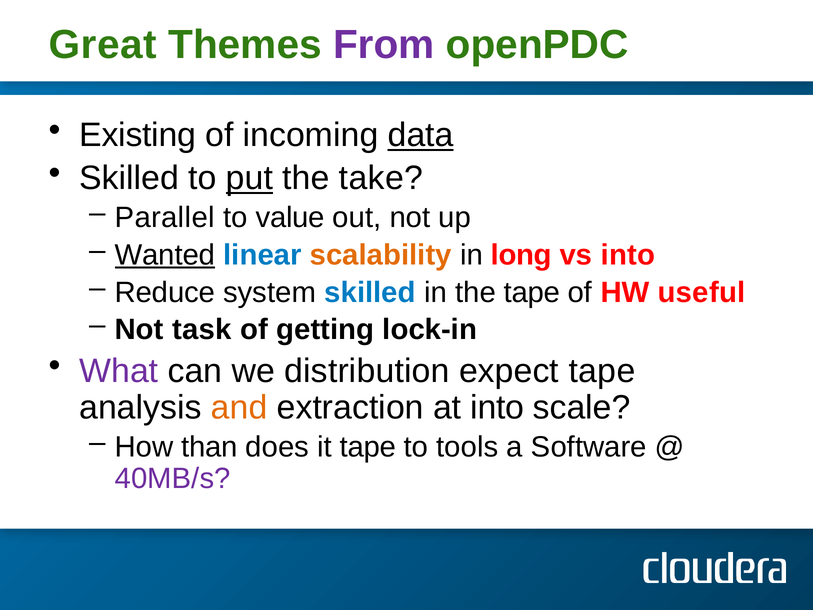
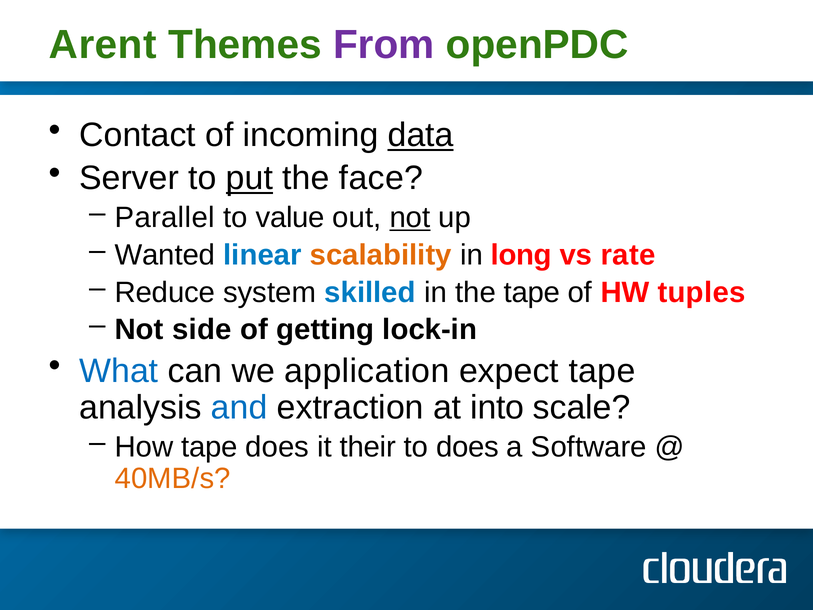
Great: Great -> Arent
Existing: Existing -> Contact
Skilled at (129, 178): Skilled -> Server
take: take -> face
not at (410, 218) underline: none -> present
Wanted underline: present -> none
vs into: into -> rate
useful: useful -> tuples
task: task -> side
What colour: purple -> blue
distribution: distribution -> application
and colour: orange -> blue
How than: than -> tape
it tape: tape -> their
to tools: tools -> does
40MB/s colour: purple -> orange
